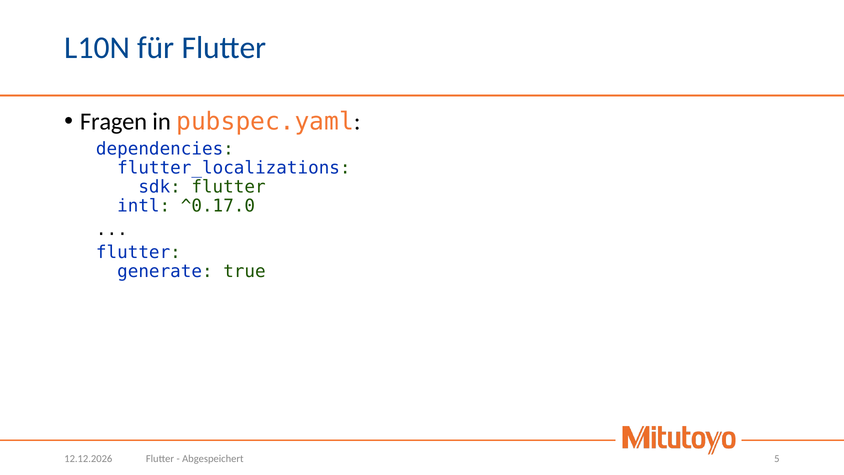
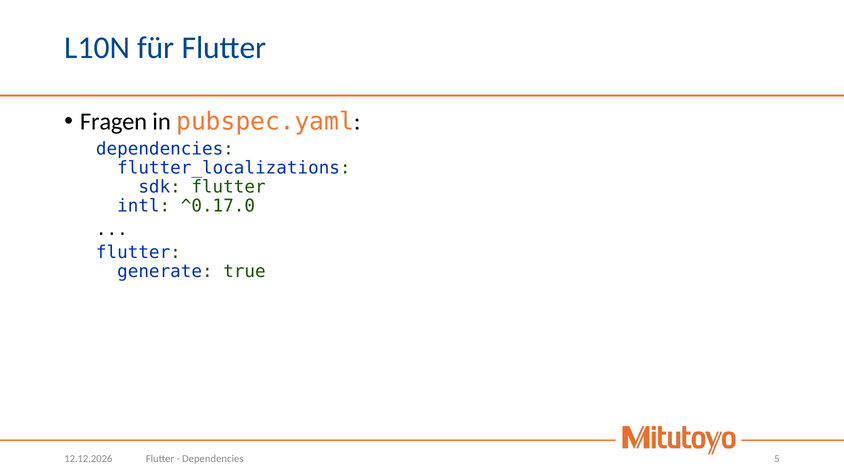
Abgespeichert at (213, 459): Abgespeichert -> Dependencies
